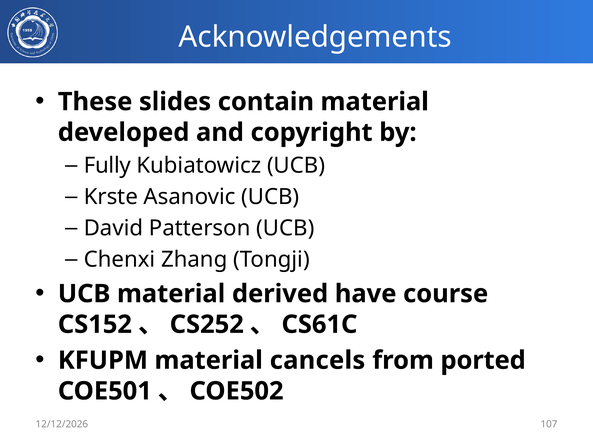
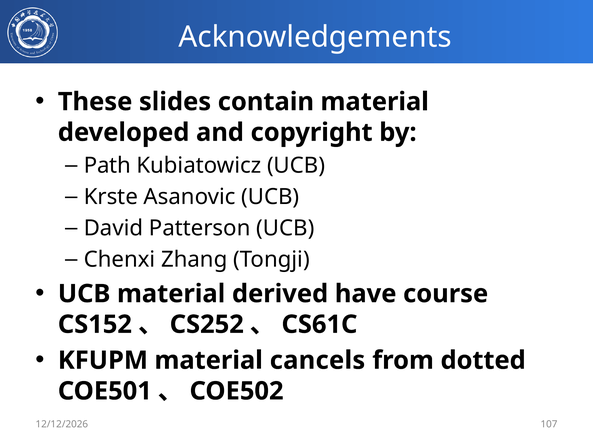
Fully: Fully -> Path
ported: ported -> dotted
